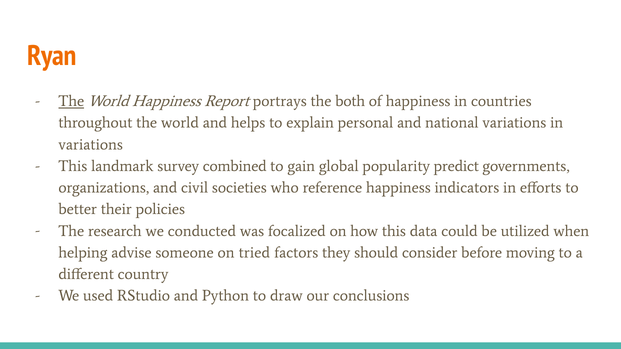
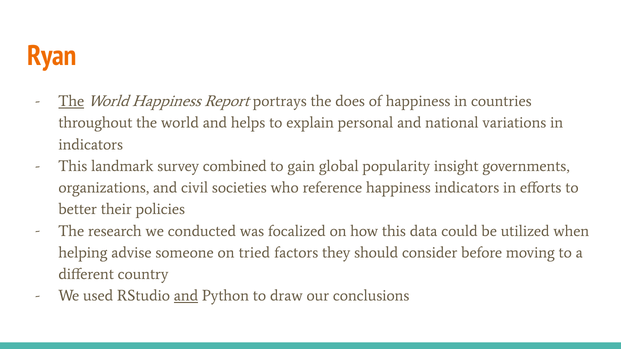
both: both -> does
variations at (91, 145): variations -> indicators
predict: predict -> insight
and at (186, 296) underline: none -> present
